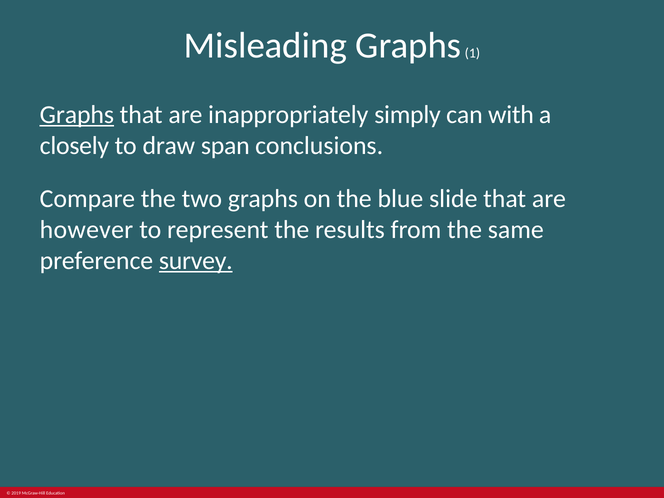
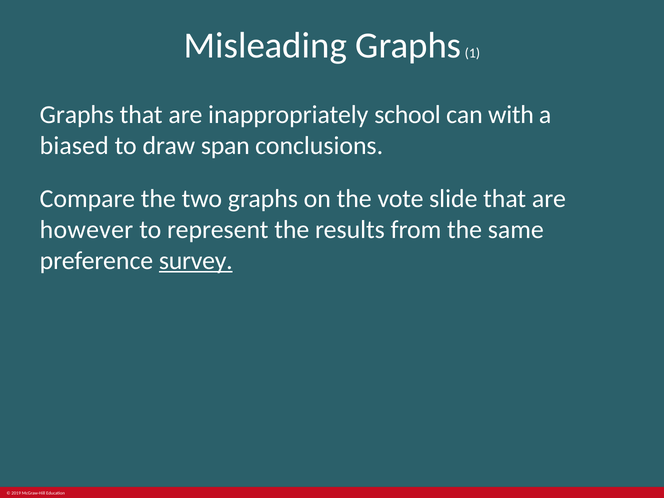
Graphs at (77, 115) underline: present -> none
simply: simply -> school
closely: closely -> biased
blue: blue -> vote
